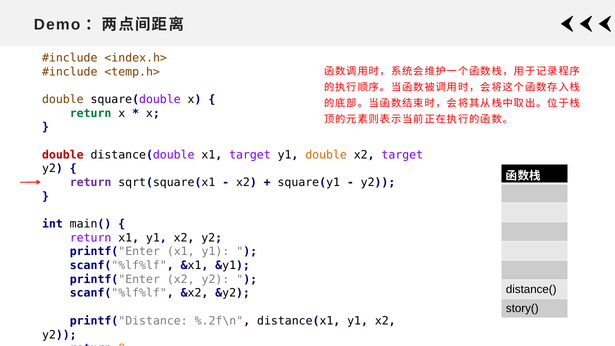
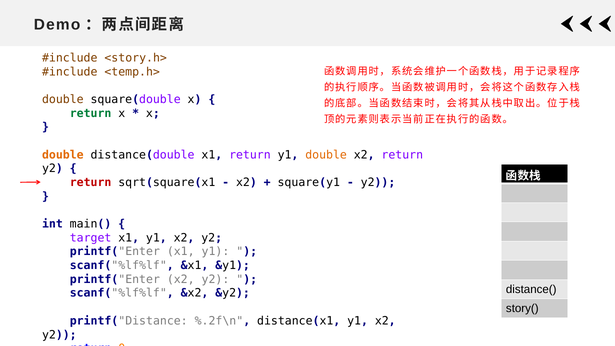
<index.h>: <index.h> -> <story.h>
double at (63, 155) colour: red -> orange
x1 target: target -> return
x2 target: target -> return
return at (91, 182) colour: purple -> red
return at (91, 238): return -> target
